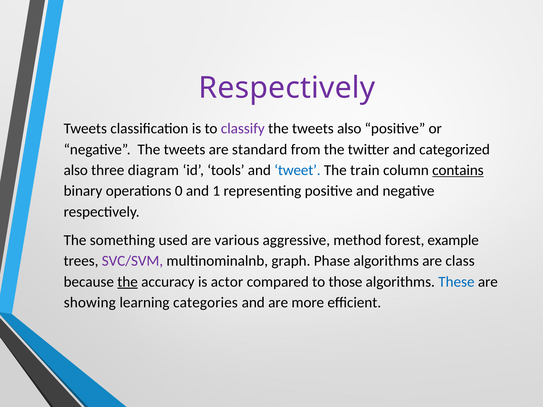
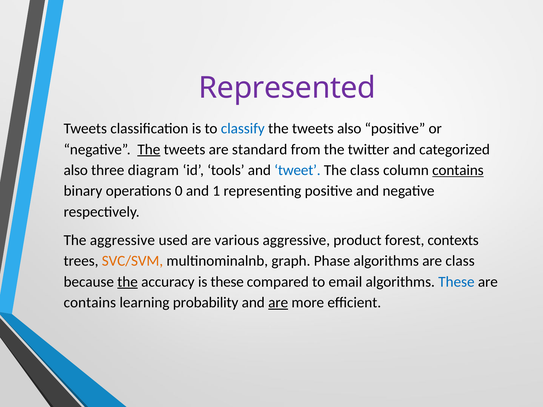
Respectively at (287, 88): Respectively -> Represented
classify colour: purple -> blue
The at (149, 149) underline: none -> present
The train: train -> class
The something: something -> aggressive
method: method -> product
example: example -> contexts
SVC/SVM colour: purple -> orange
is actor: actor -> these
those: those -> email
showing at (90, 303): showing -> contains
categories: categories -> probability
are at (278, 303) underline: none -> present
